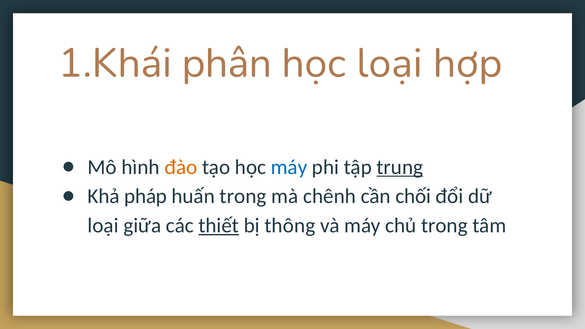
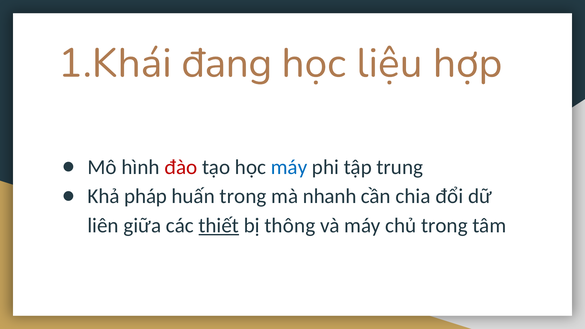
phân: phân -> đang
học loại: loại -> liệu
đào colour: orange -> red
trung underline: present -> none
chênh: chênh -> nhanh
chối: chối -> chia
loại at (103, 226): loại -> liên
